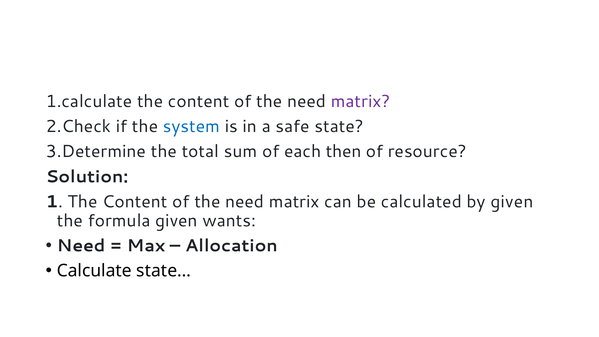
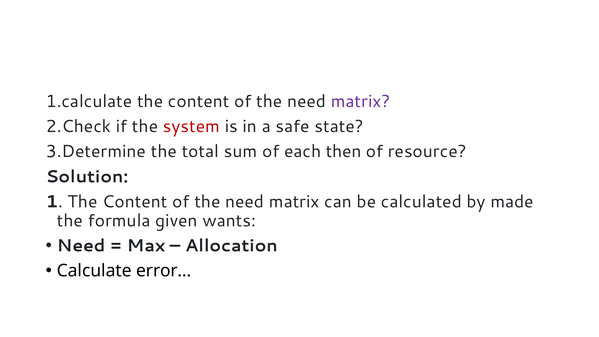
system colour: blue -> red
by given: given -> made
state…: state… -> error…
